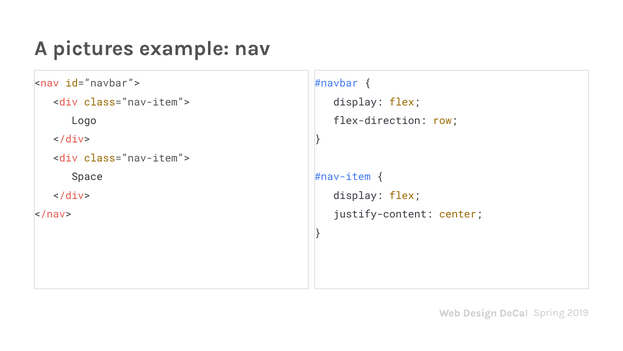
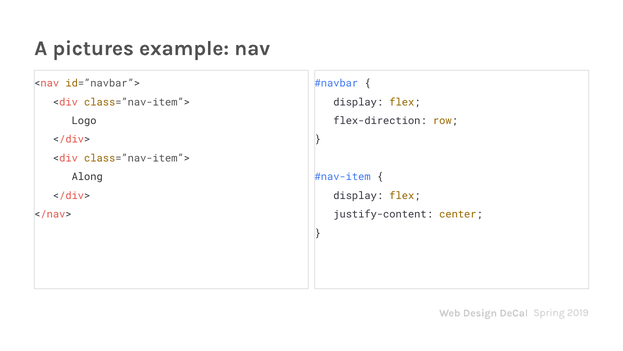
Space: Space -> Along
